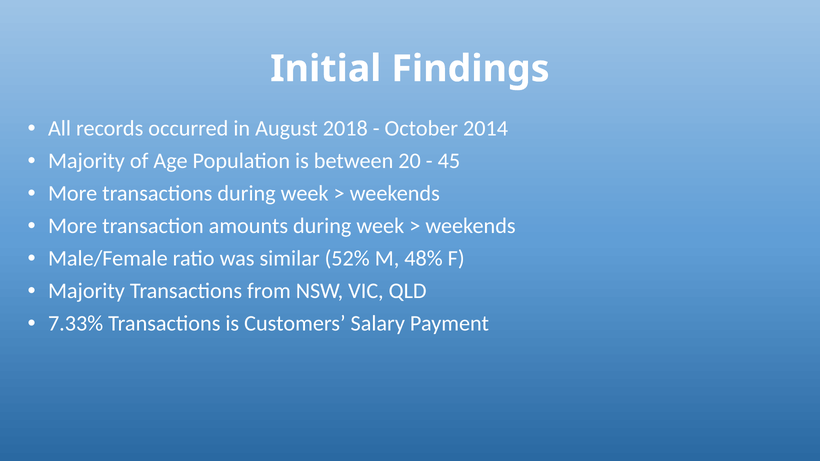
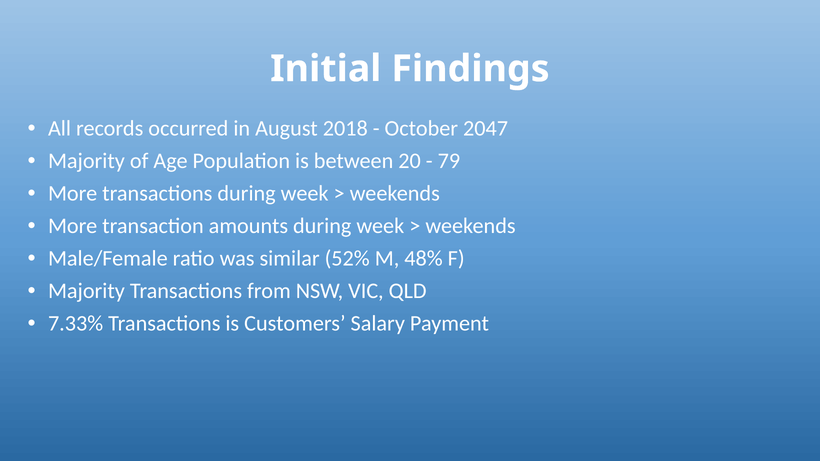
2014: 2014 -> 2047
45: 45 -> 79
